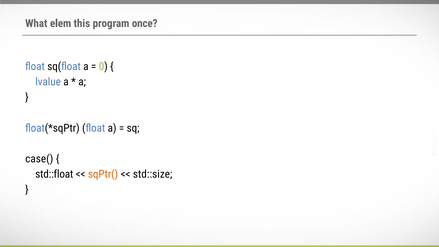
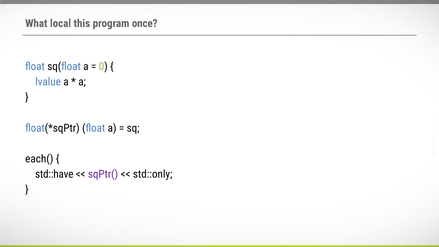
elem: elem -> local
case(: case( -> each(
std::float: std::float -> std::have
sqPtr( colour: orange -> purple
std::size: std::size -> std::only
